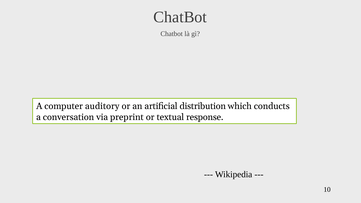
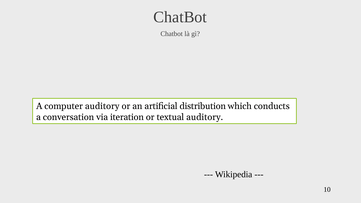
preprint: preprint -> iteration
textual response: response -> auditory
